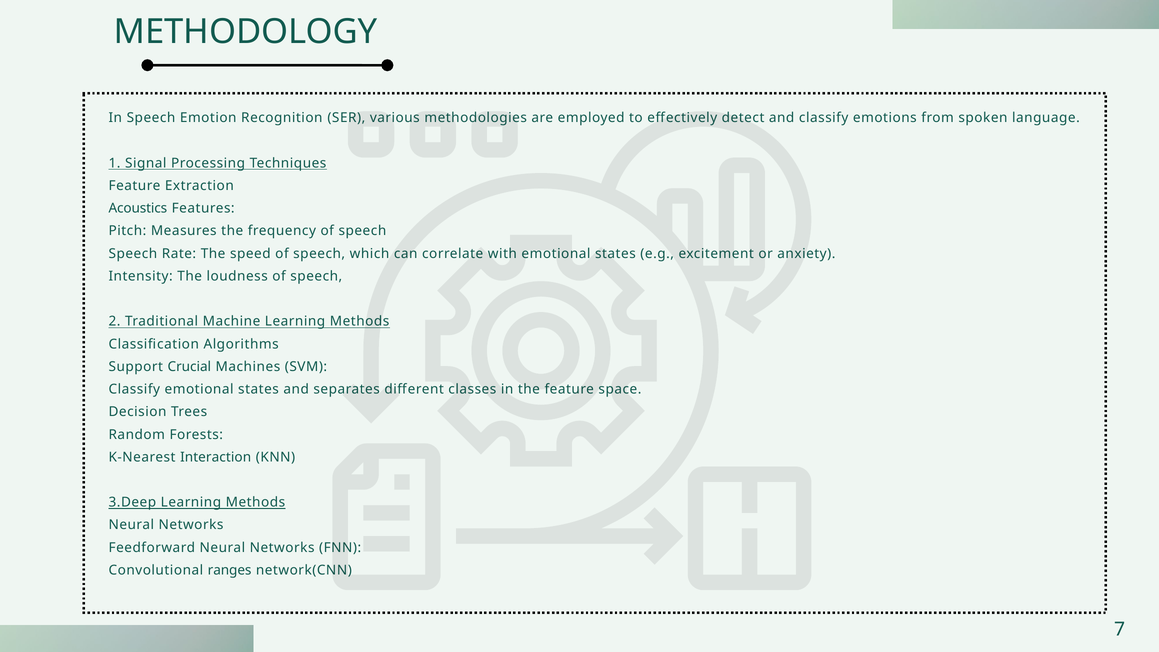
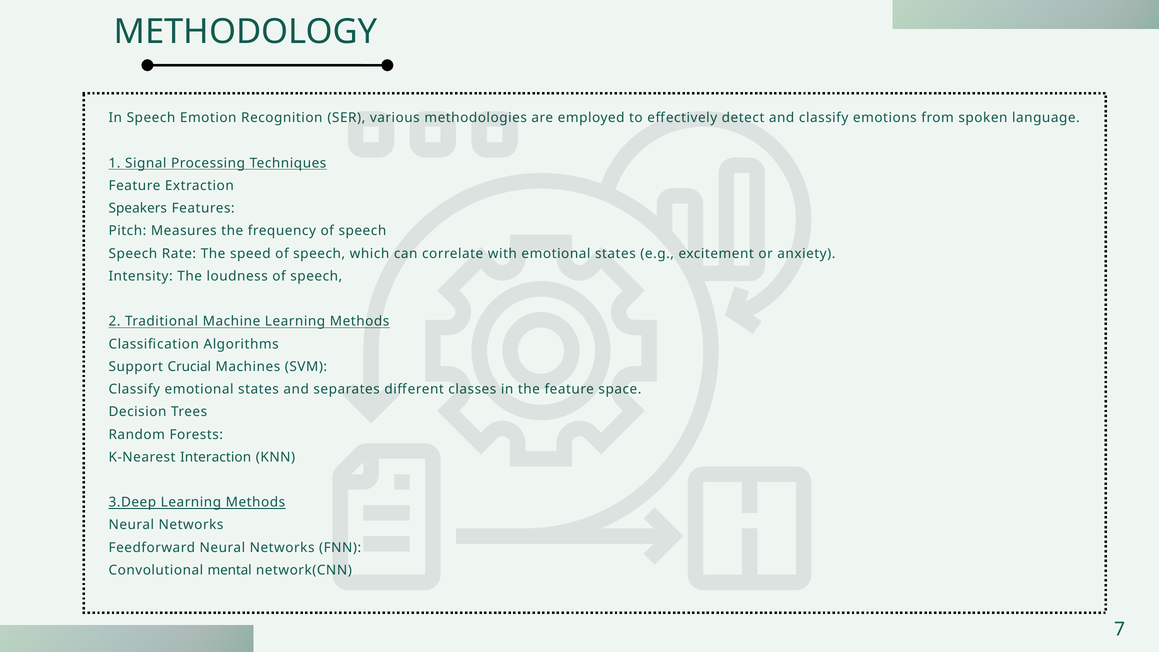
Acoustics: Acoustics -> Speakers
ranges: ranges -> mental
